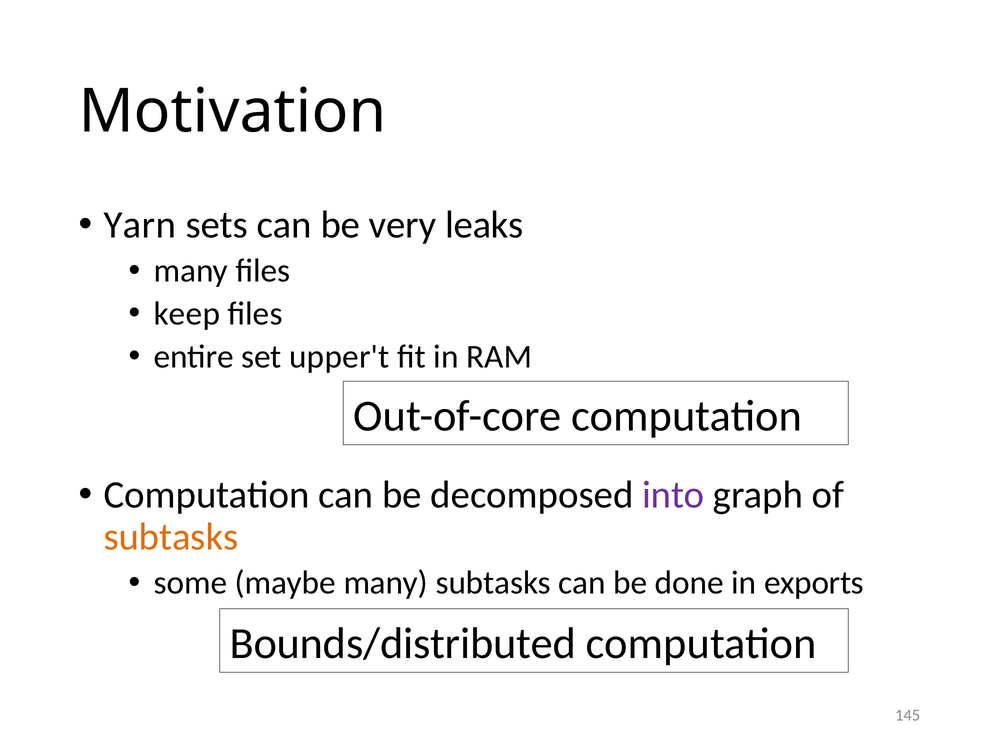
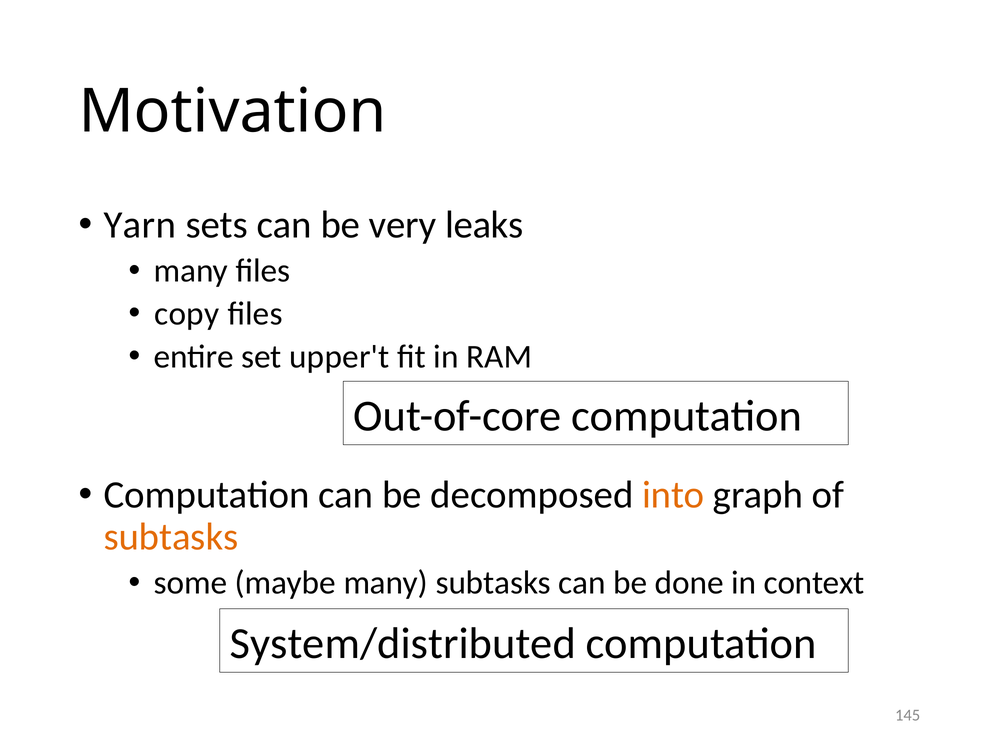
keep: keep -> copy
into colour: purple -> orange
exports: exports -> context
Bounds/distributed: Bounds/distributed -> System/distributed
